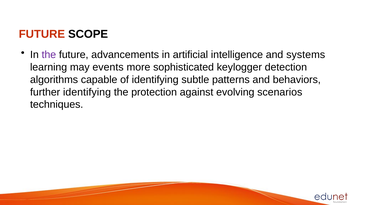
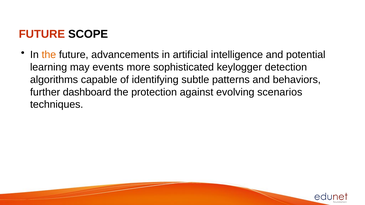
the at (49, 55) colour: purple -> orange
systems: systems -> potential
further identifying: identifying -> dashboard
